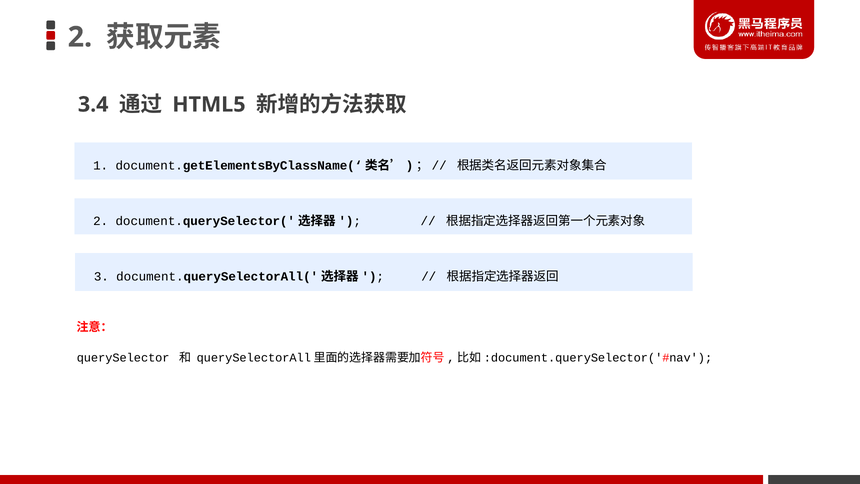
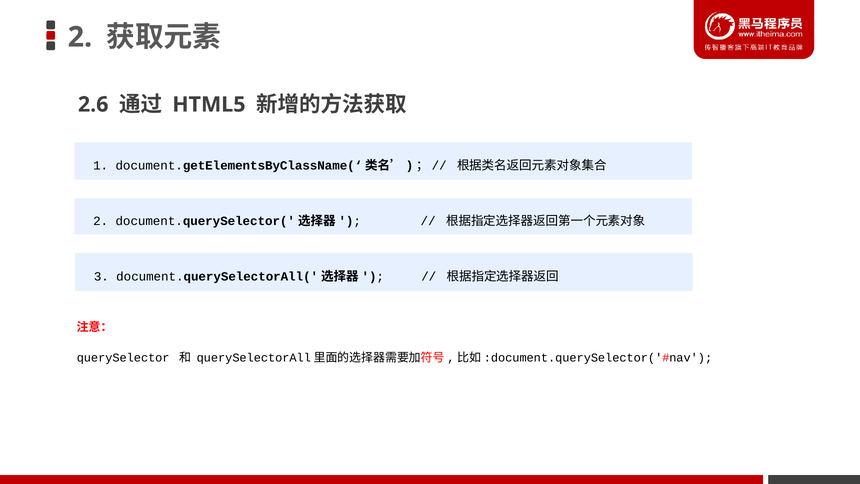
3.4: 3.4 -> 2.6
